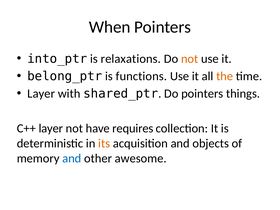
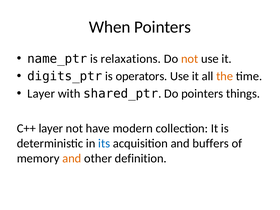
into_ptr: into_ptr -> name_ptr
belong_ptr: belong_ptr -> digits_ptr
functions: functions -> operators
requires: requires -> modern
its colour: orange -> blue
objects: objects -> buffers
and at (72, 158) colour: blue -> orange
awesome: awesome -> definition
